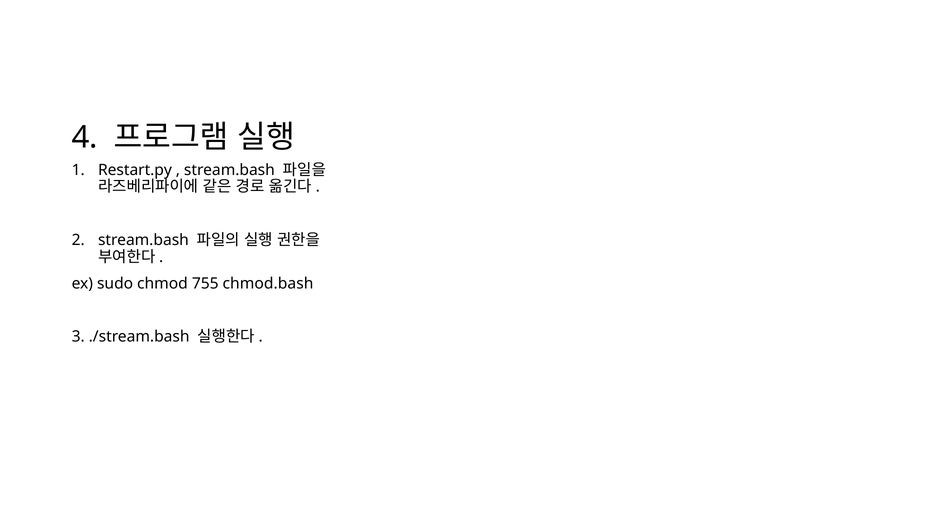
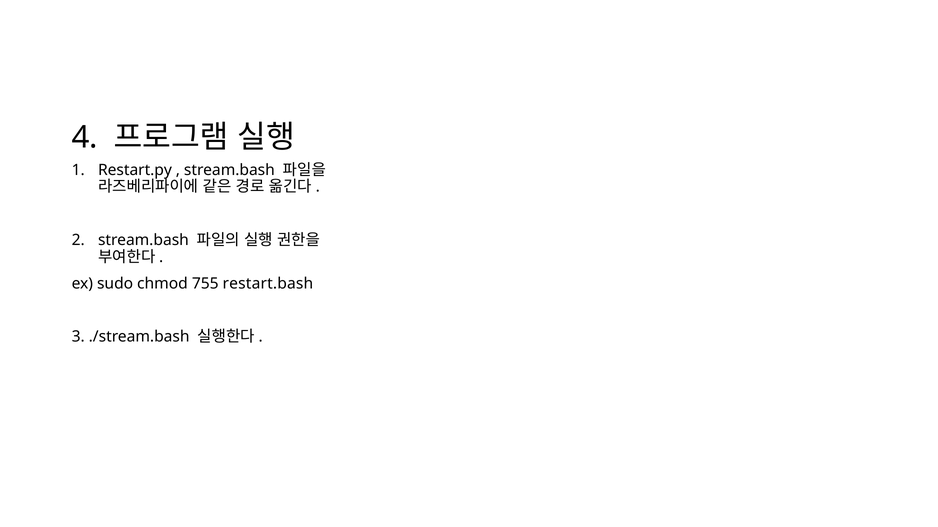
chmod.bash: chmod.bash -> restart.bash
